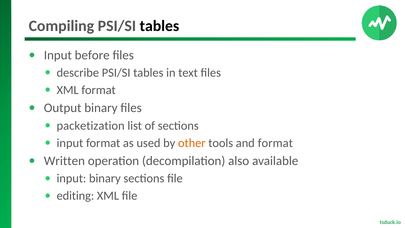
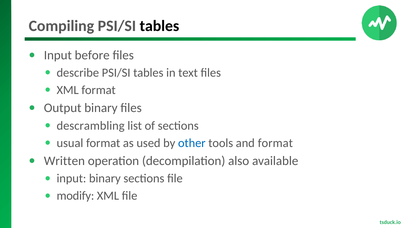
packetization: packetization -> descrambling
input at (70, 143): input -> usual
other colour: orange -> blue
editing: editing -> modify
